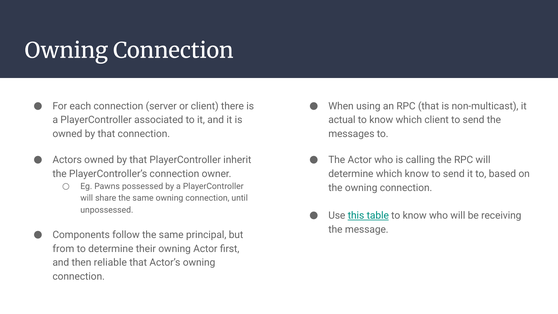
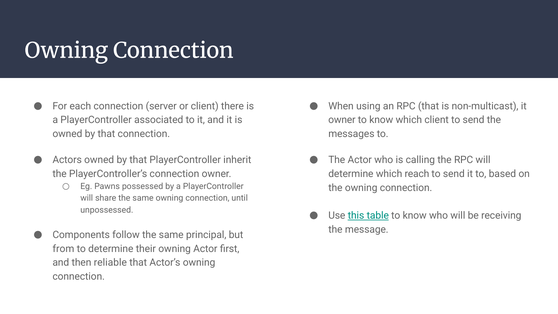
actual at (342, 120): actual -> owner
which know: know -> reach
